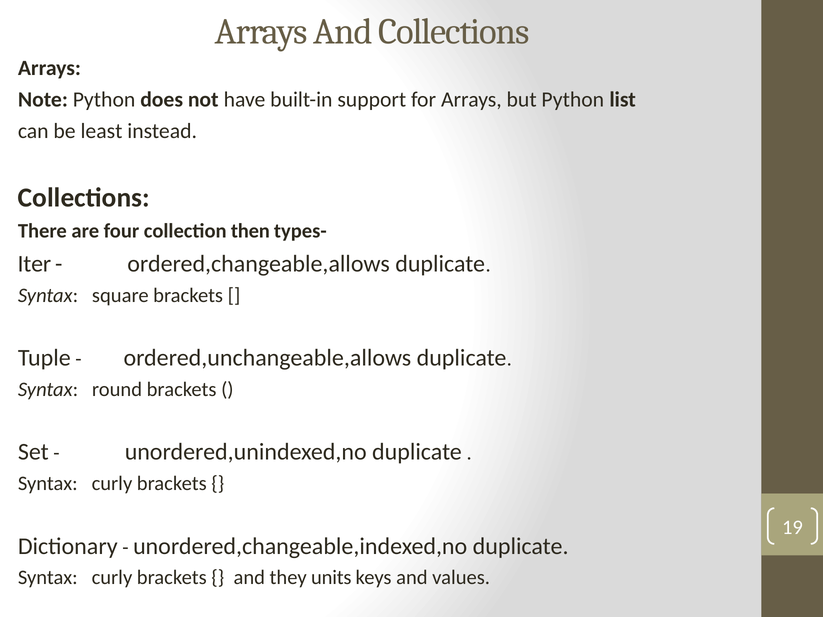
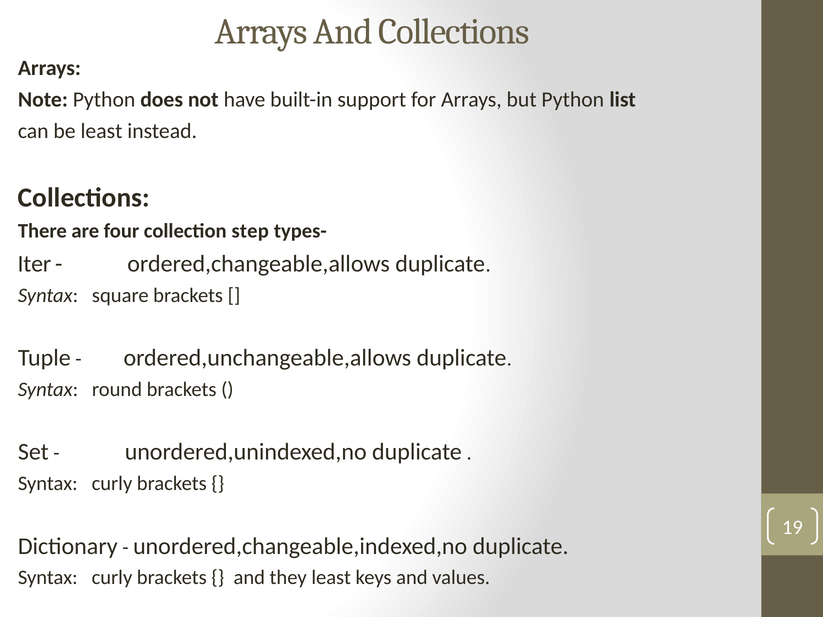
then: then -> step
they units: units -> least
